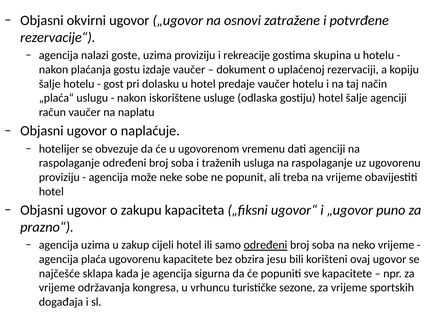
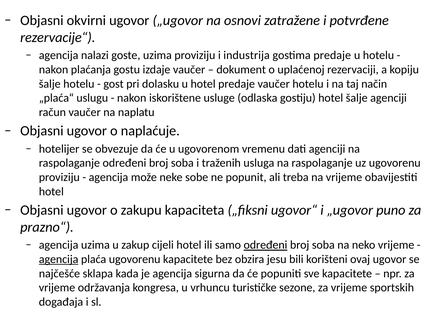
rekreacije: rekreacije -> industrija
gostima skupina: skupina -> predaje
agencija at (59, 259) underline: none -> present
